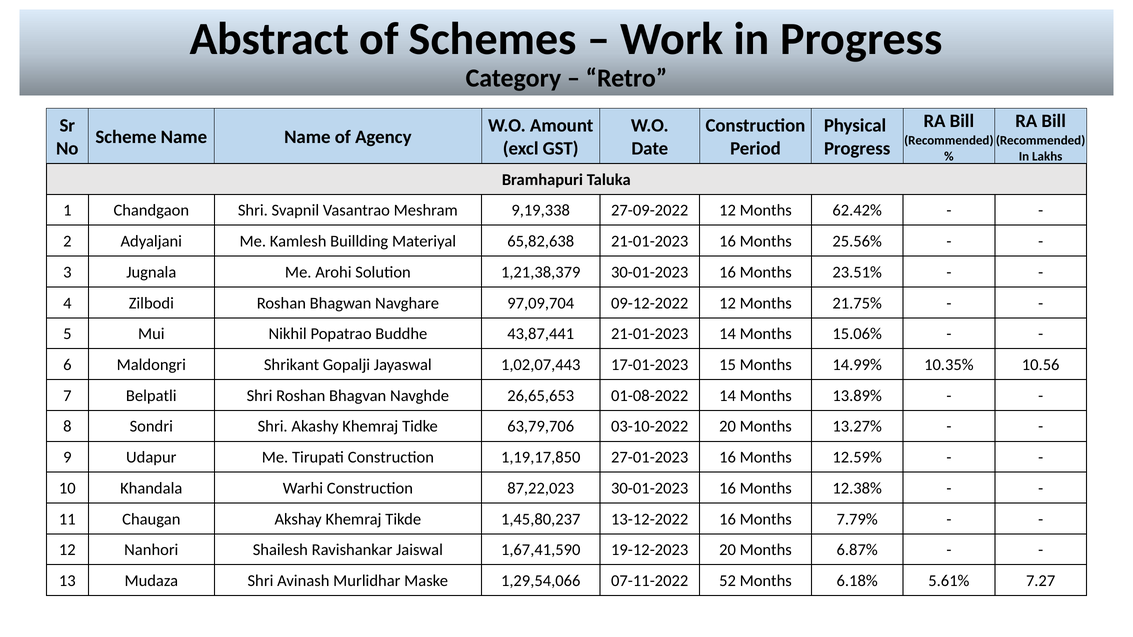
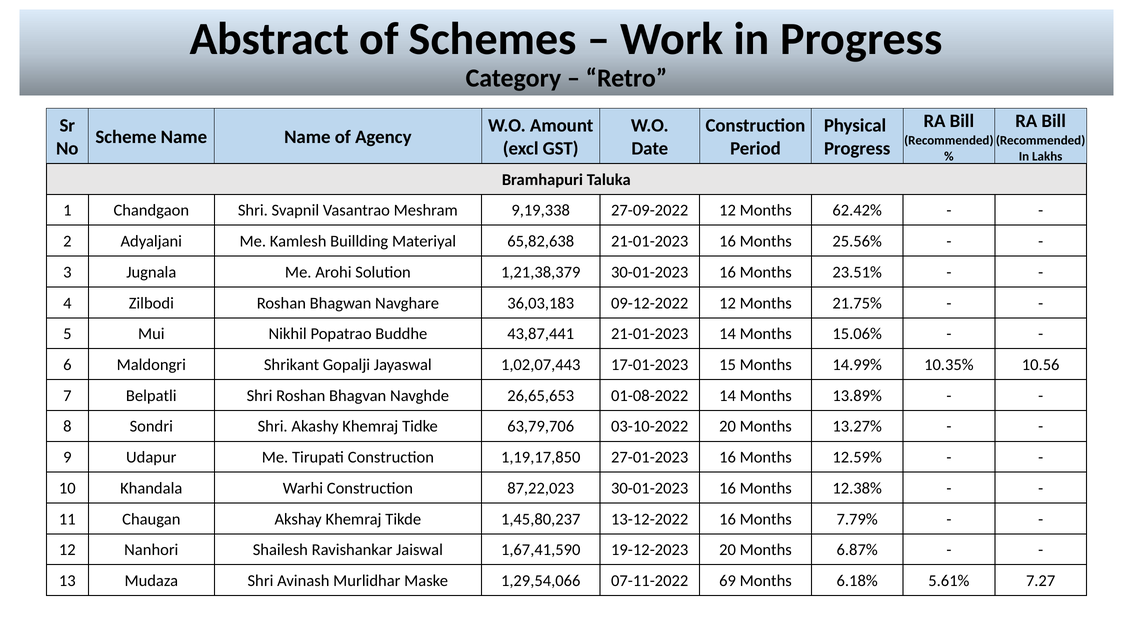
97,09,704: 97,09,704 -> 36,03,183
52: 52 -> 69
